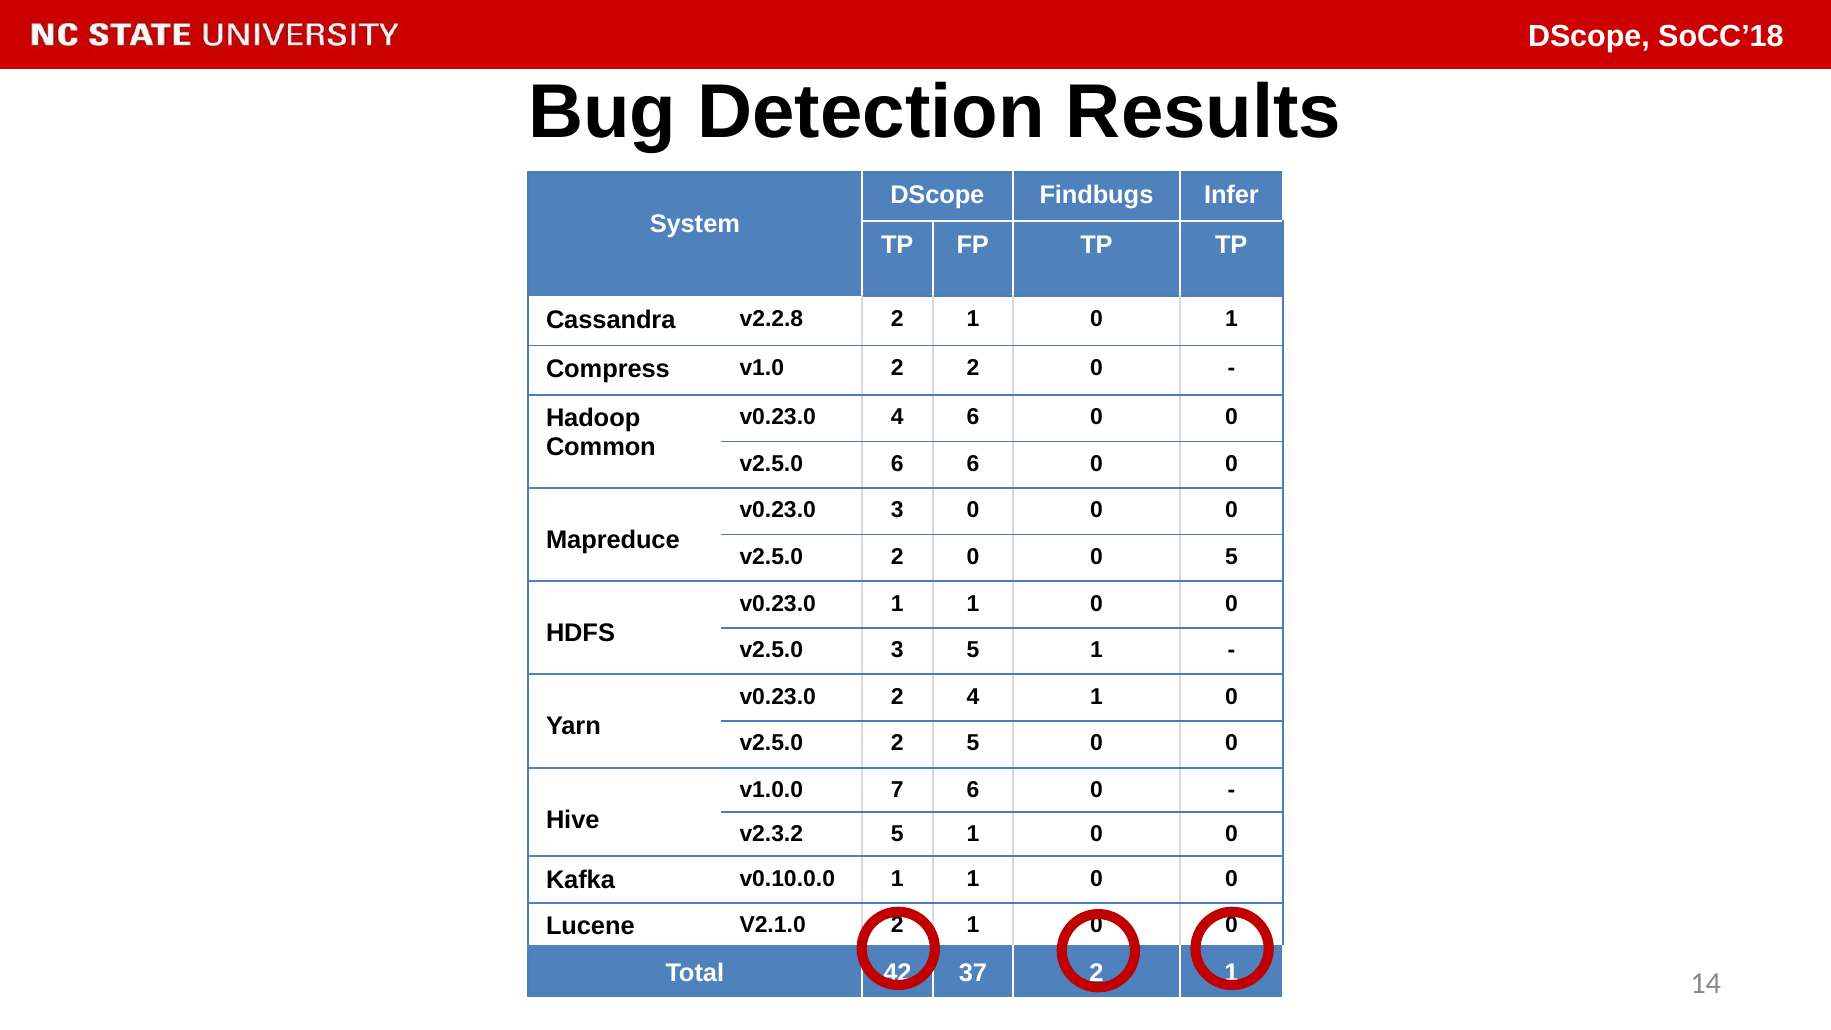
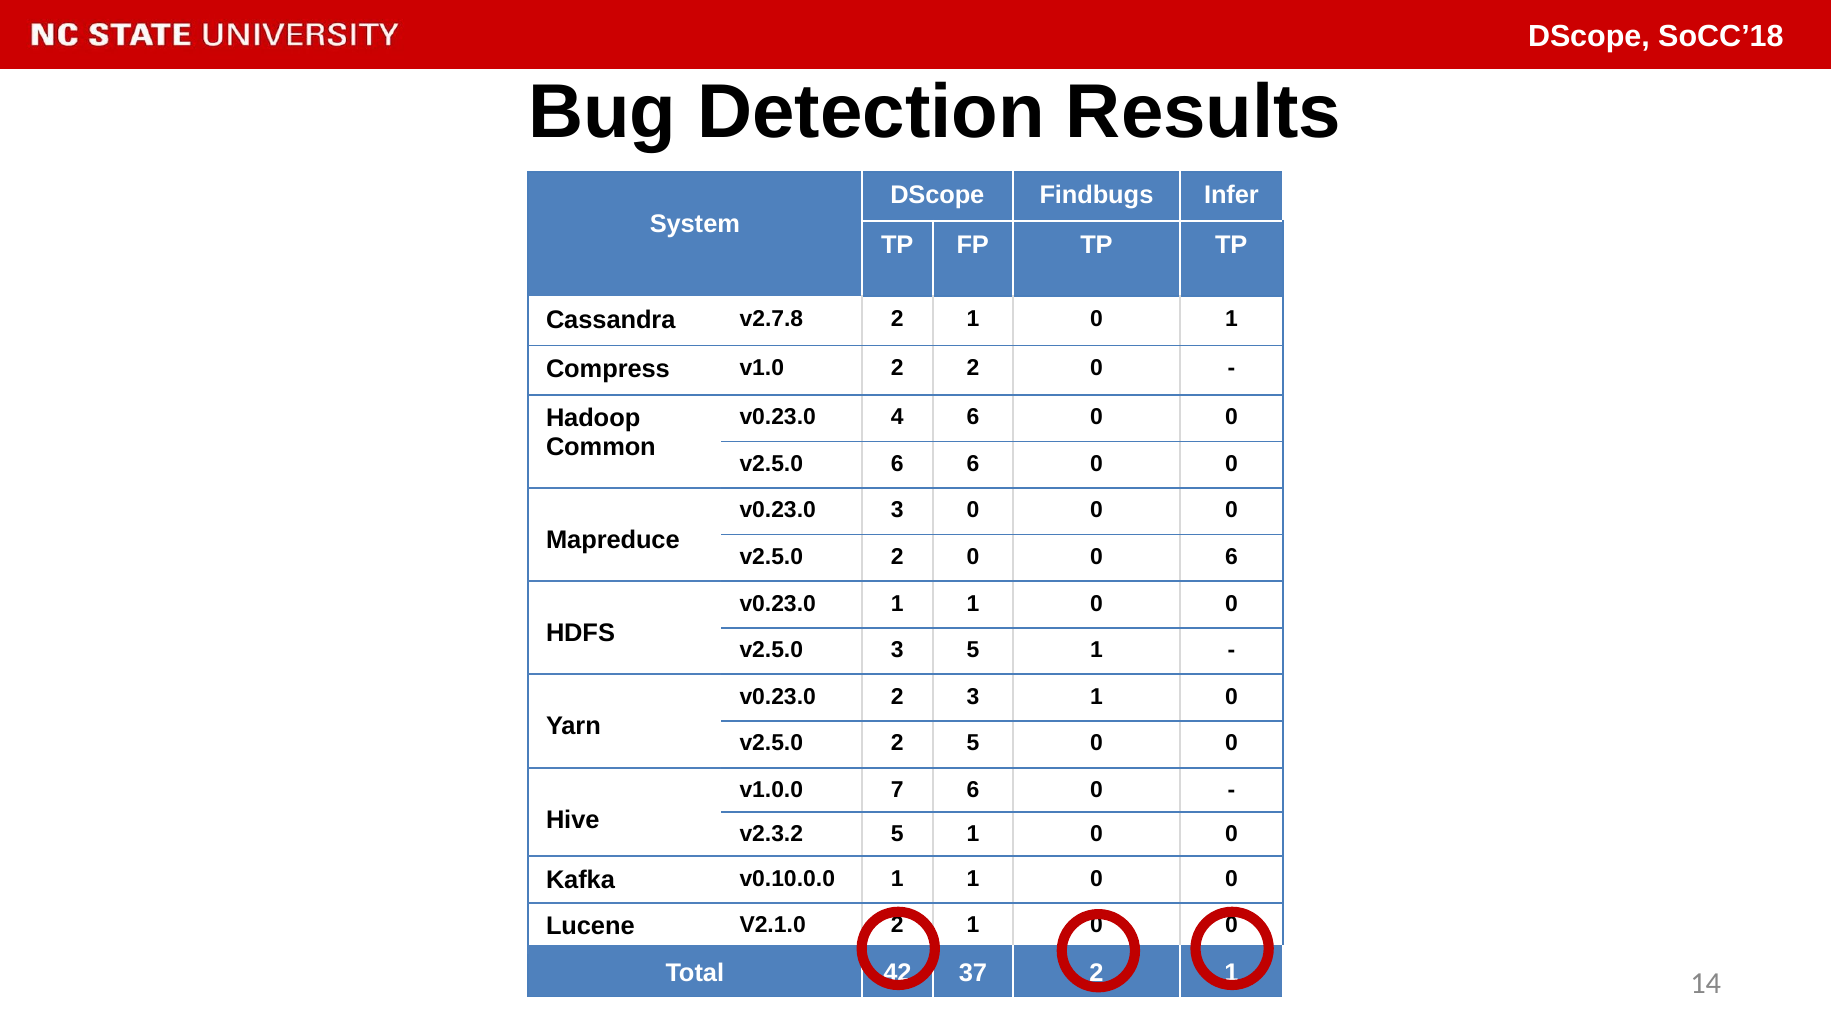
v2.2.8: v2.2.8 -> v2.7.8
0 5: 5 -> 6
2 4: 4 -> 3
